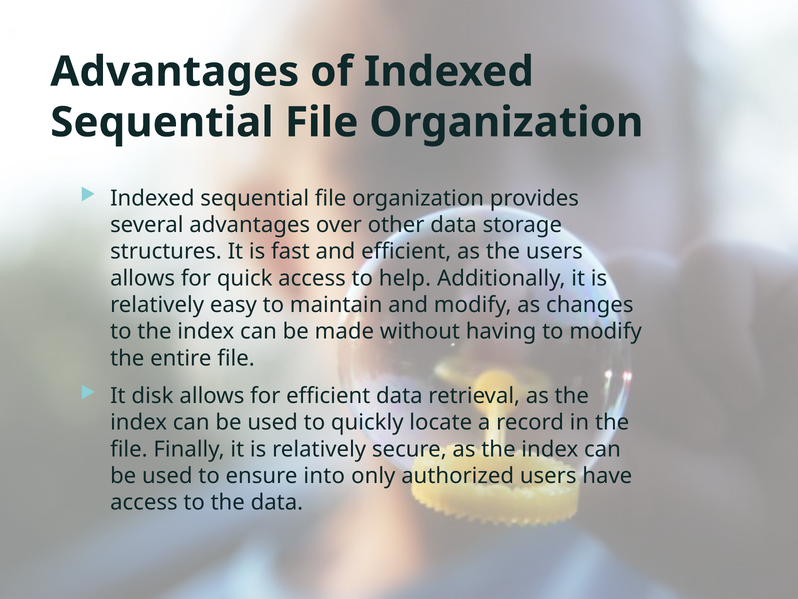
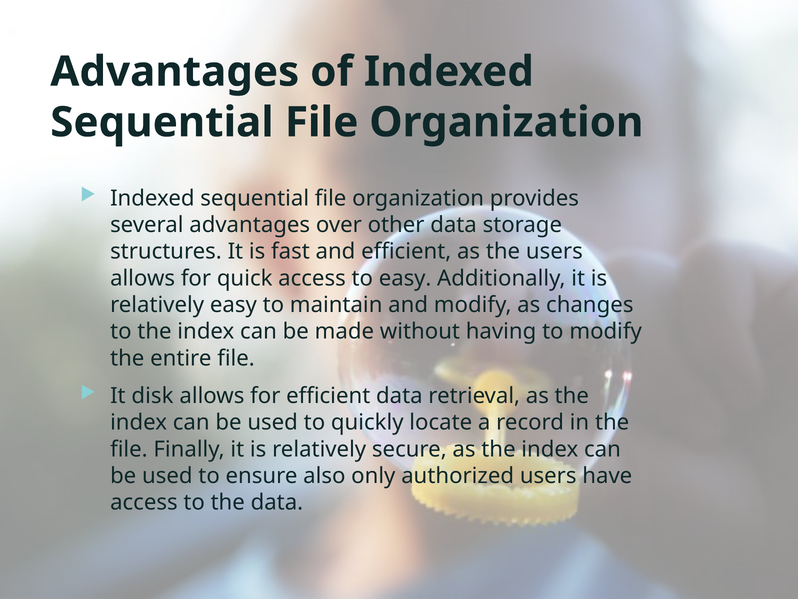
to help: help -> easy
into: into -> also
